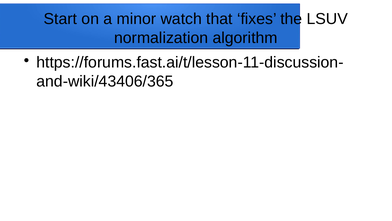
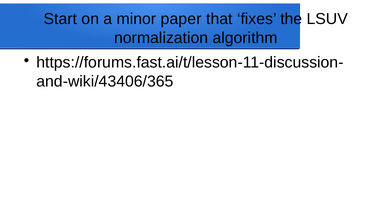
watch: watch -> paper
